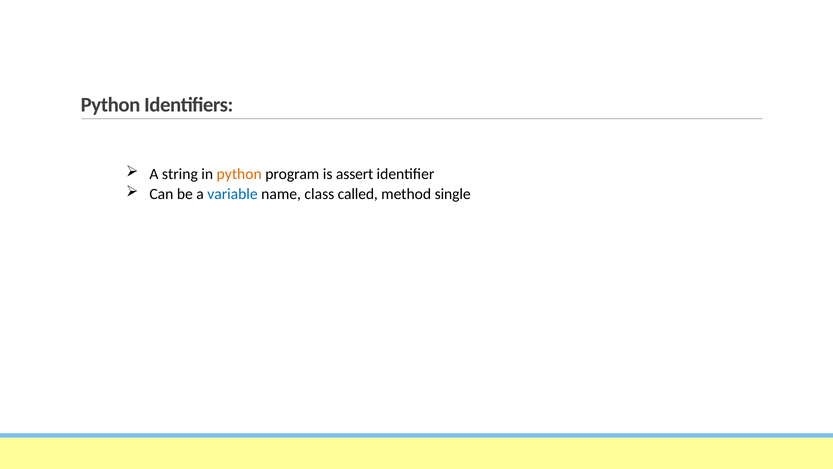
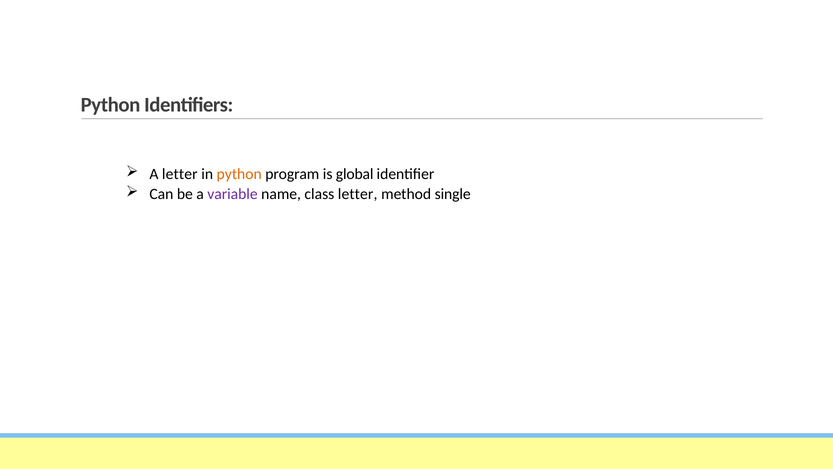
A string: string -> letter
assert: assert -> global
variable colour: blue -> purple
class called: called -> letter
